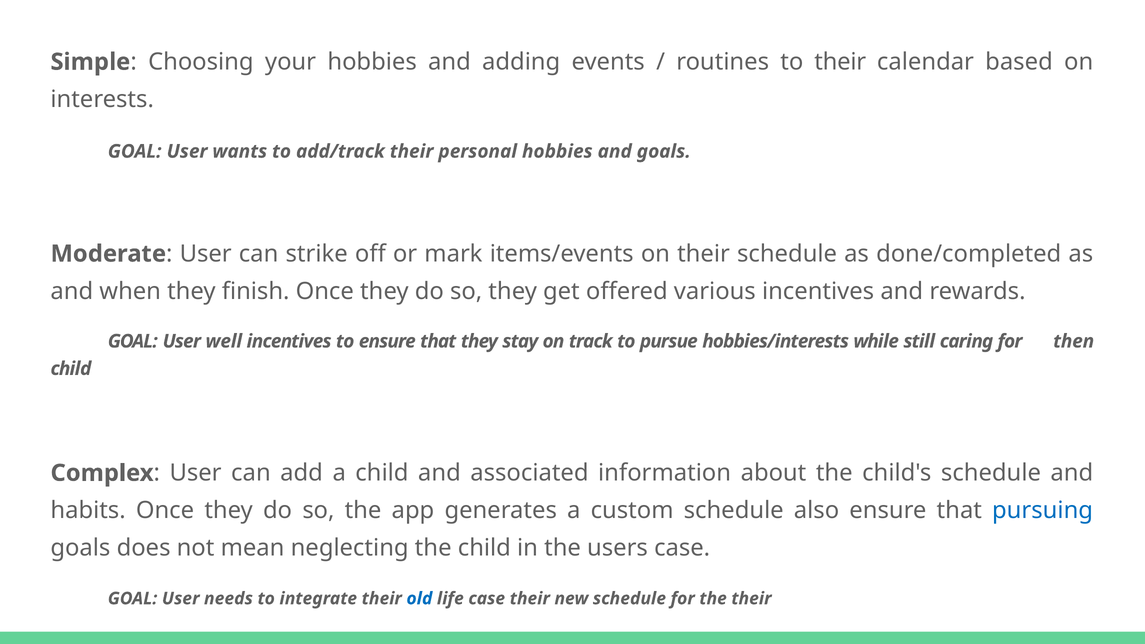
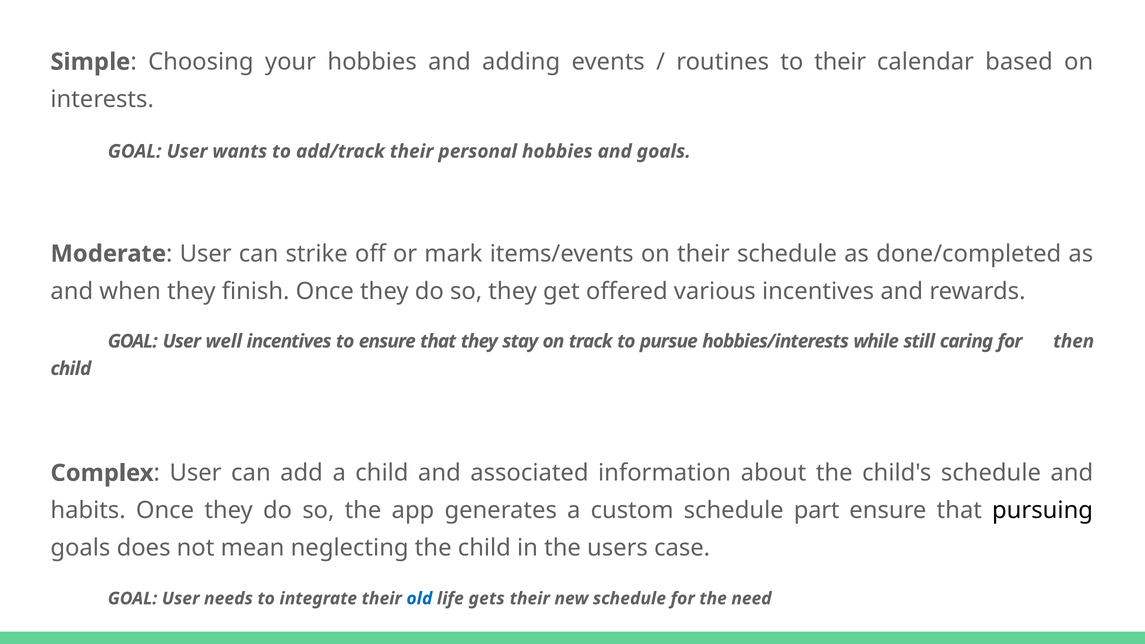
also: also -> part
pursuing colour: blue -> black
life case: case -> gets
the their: their -> need
